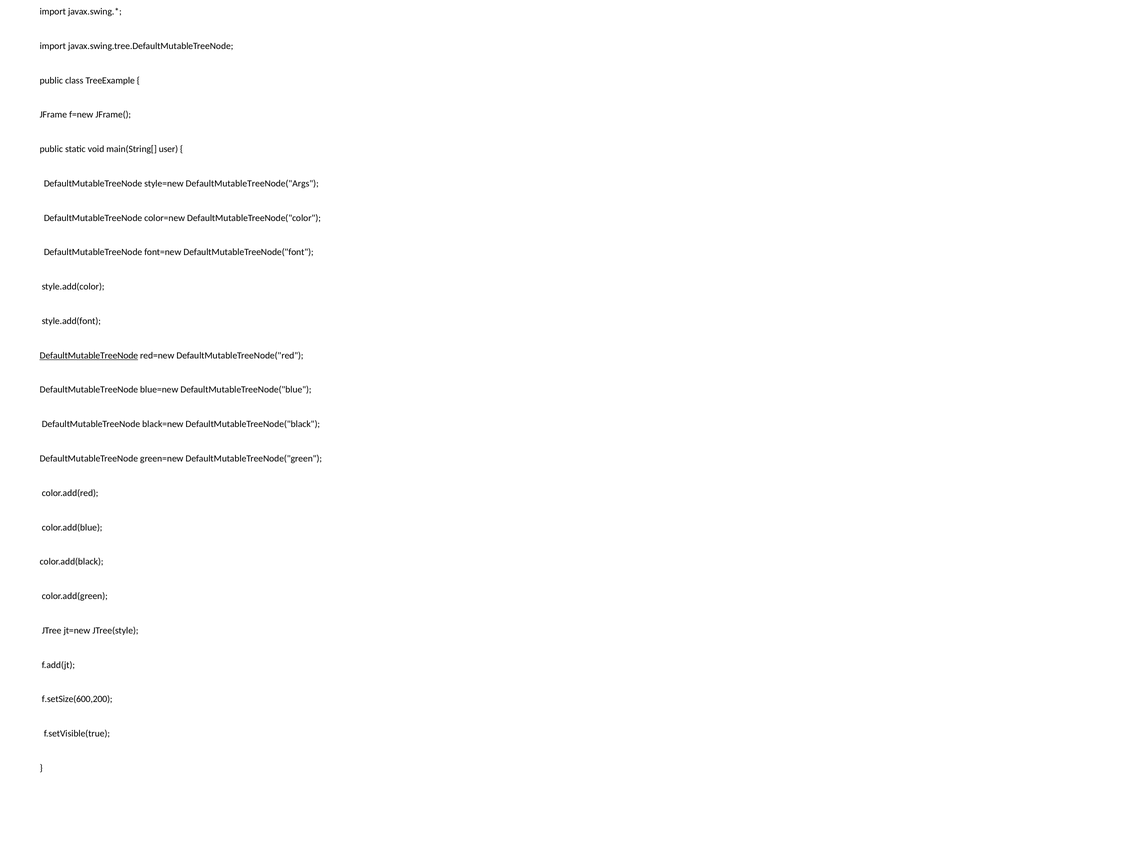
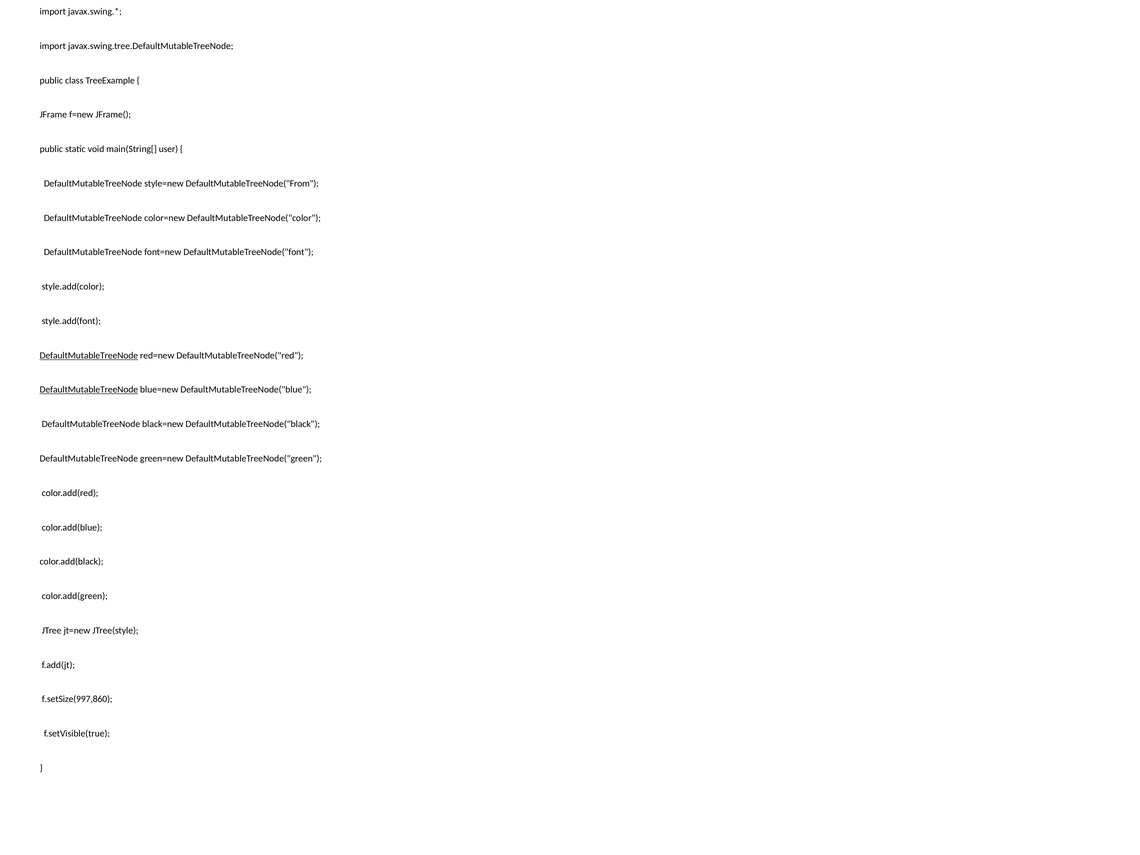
DefaultMutableTreeNode("Args: DefaultMutableTreeNode("Args -> DefaultMutableTreeNode("From
DefaultMutableTreeNode at (89, 390) underline: none -> present
f.setSize(600,200: f.setSize(600,200 -> f.setSize(997,860
